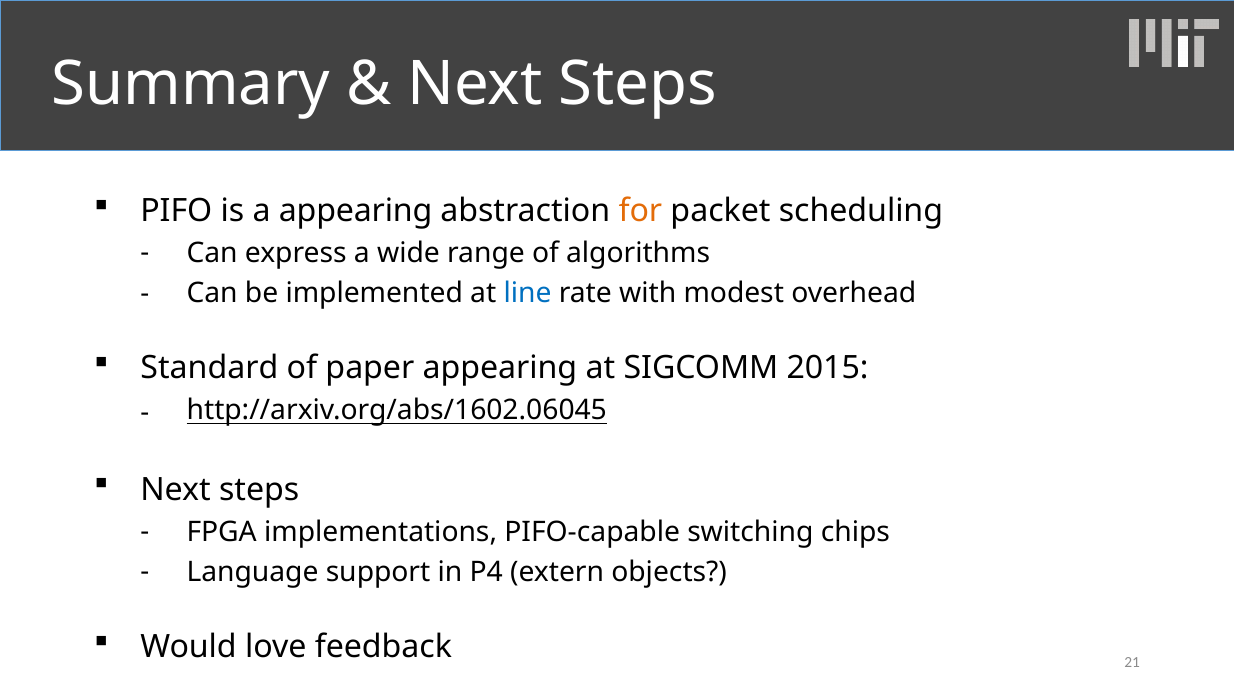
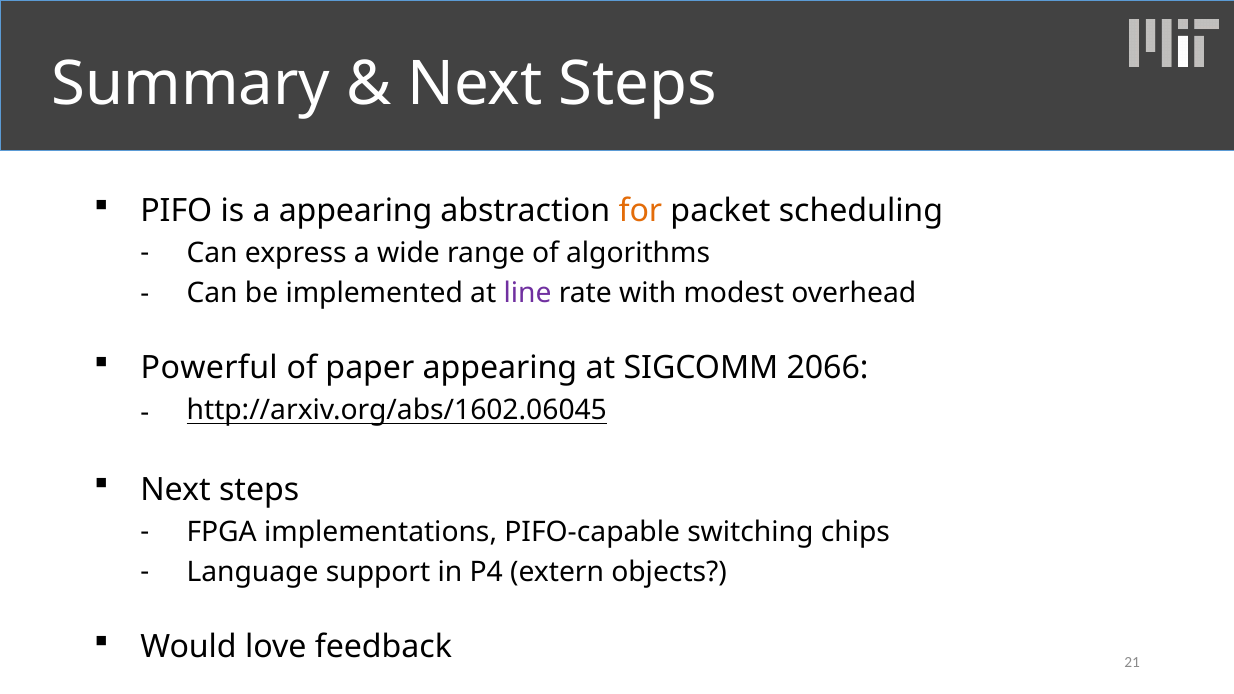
line colour: blue -> purple
Standard: Standard -> Powerful
2015: 2015 -> 2066
